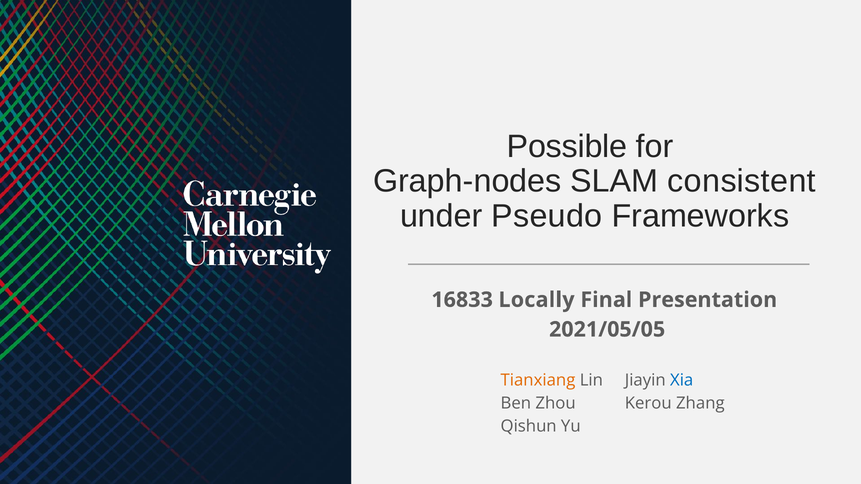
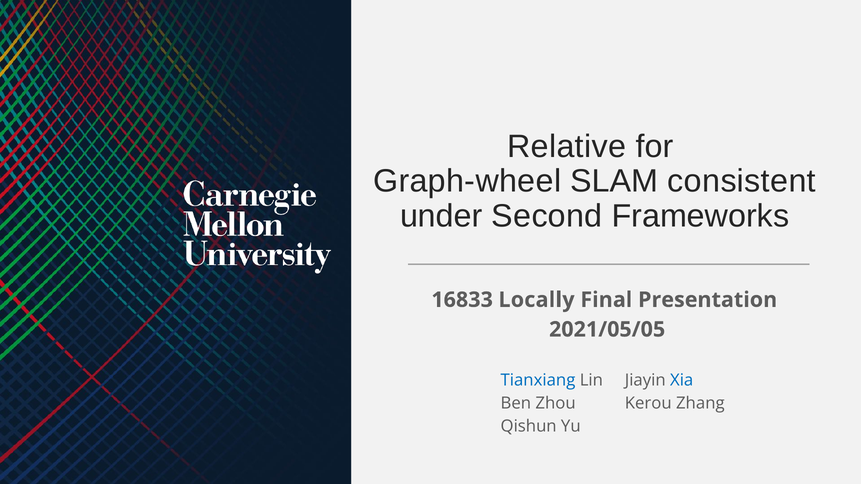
Possible: Possible -> Relative
Graph-nodes: Graph-nodes -> Graph-wheel
Pseudo: Pseudo -> Second
Tianxiang colour: orange -> blue
